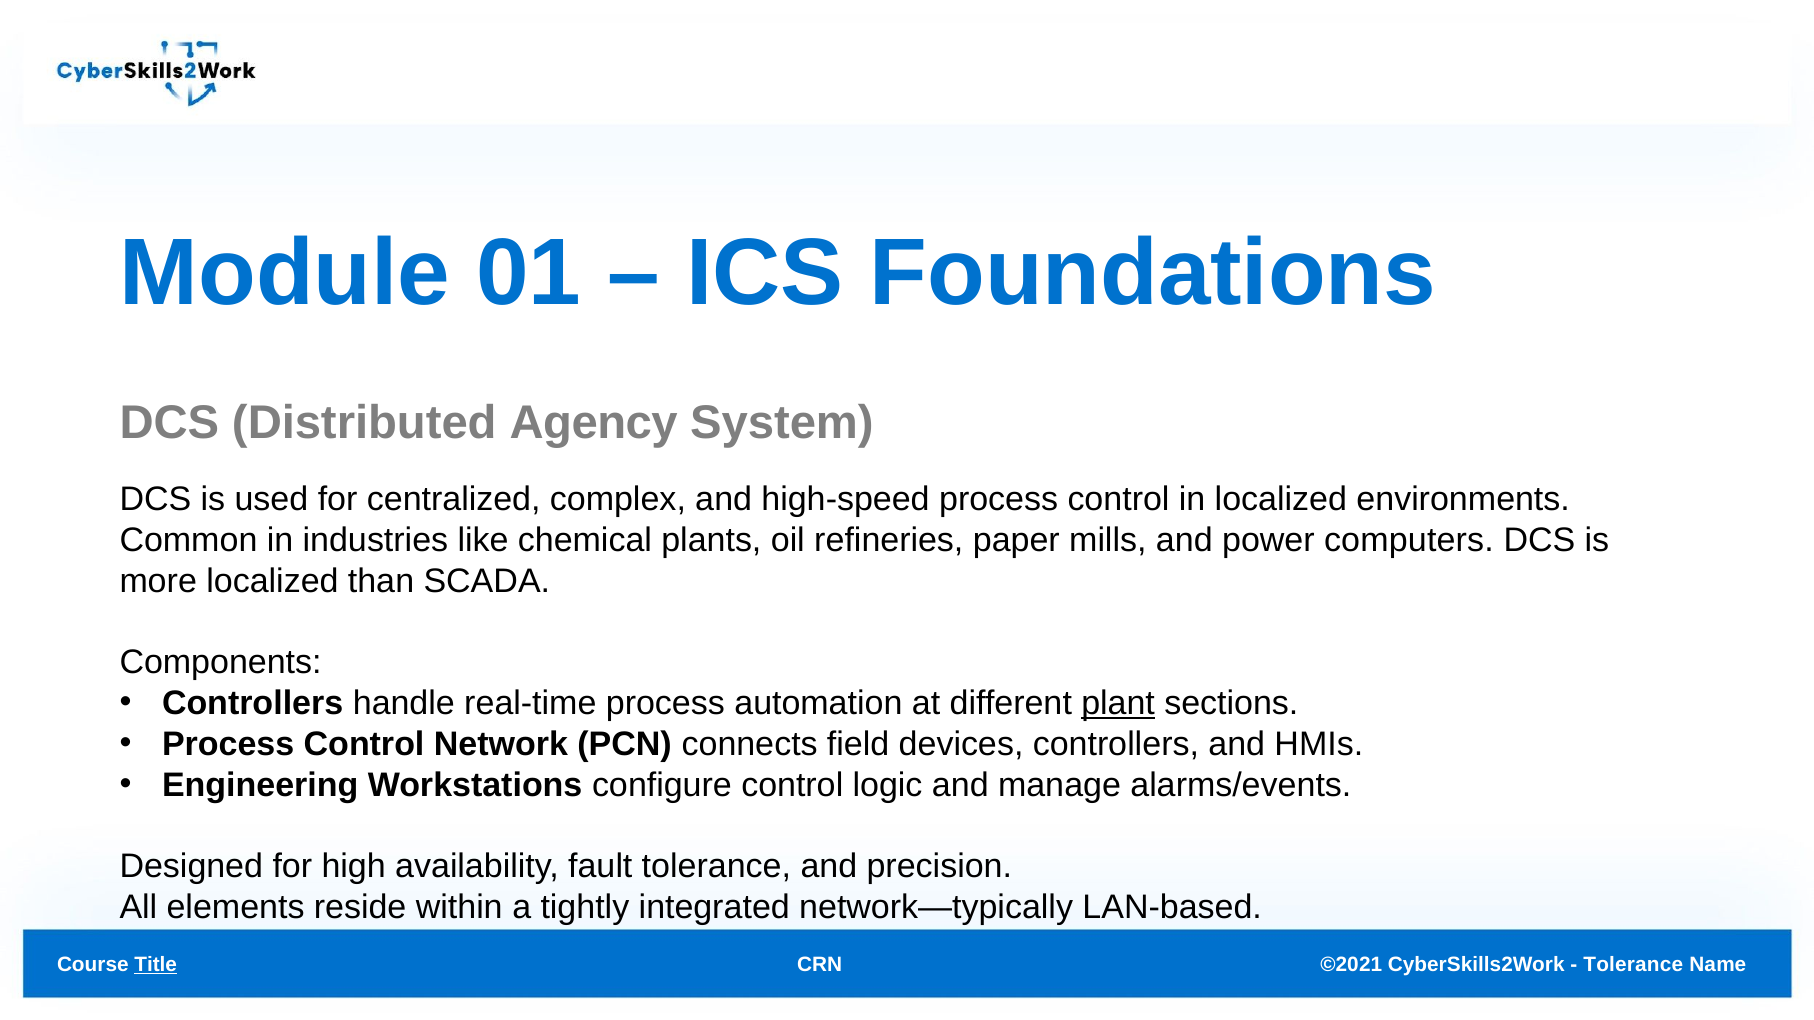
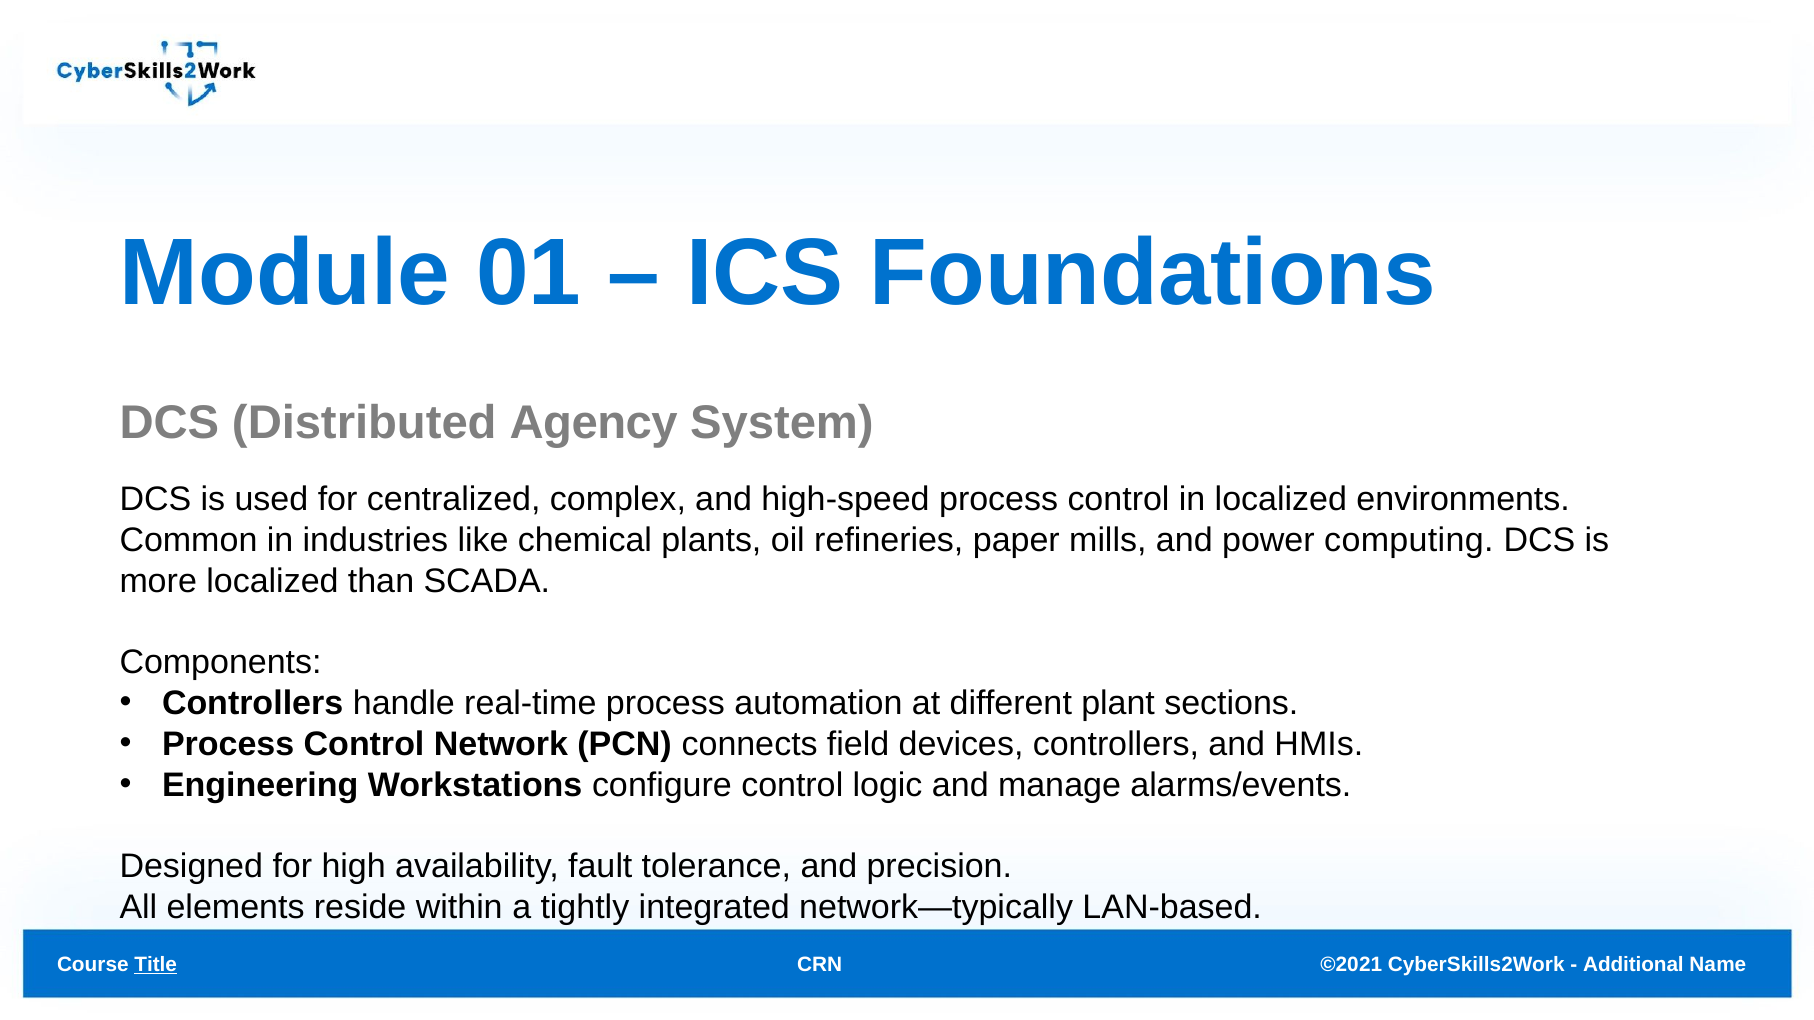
computers: computers -> computing
plant underline: present -> none
Tolerance at (1633, 965): Tolerance -> Additional
